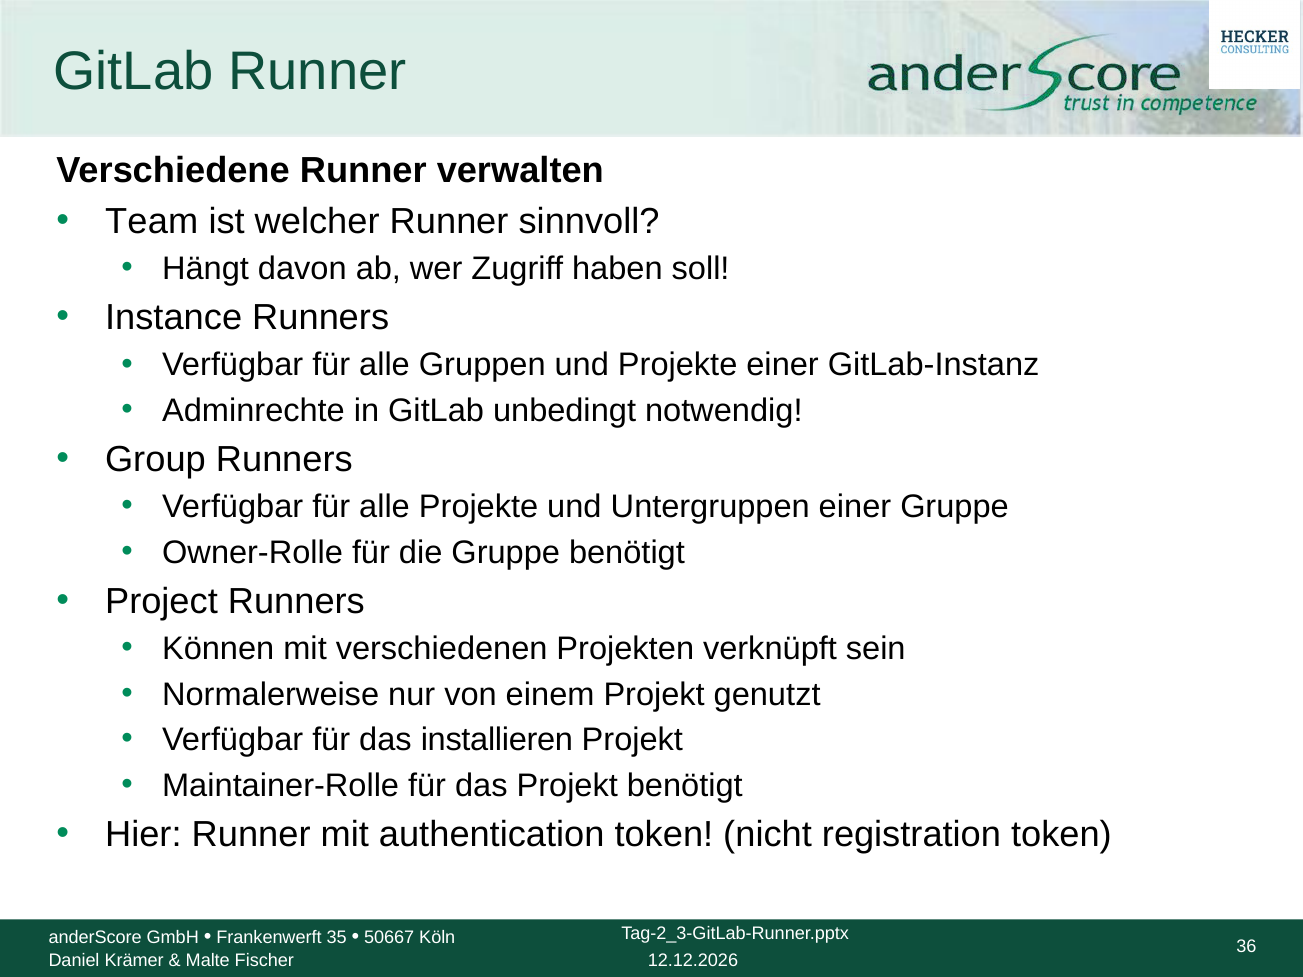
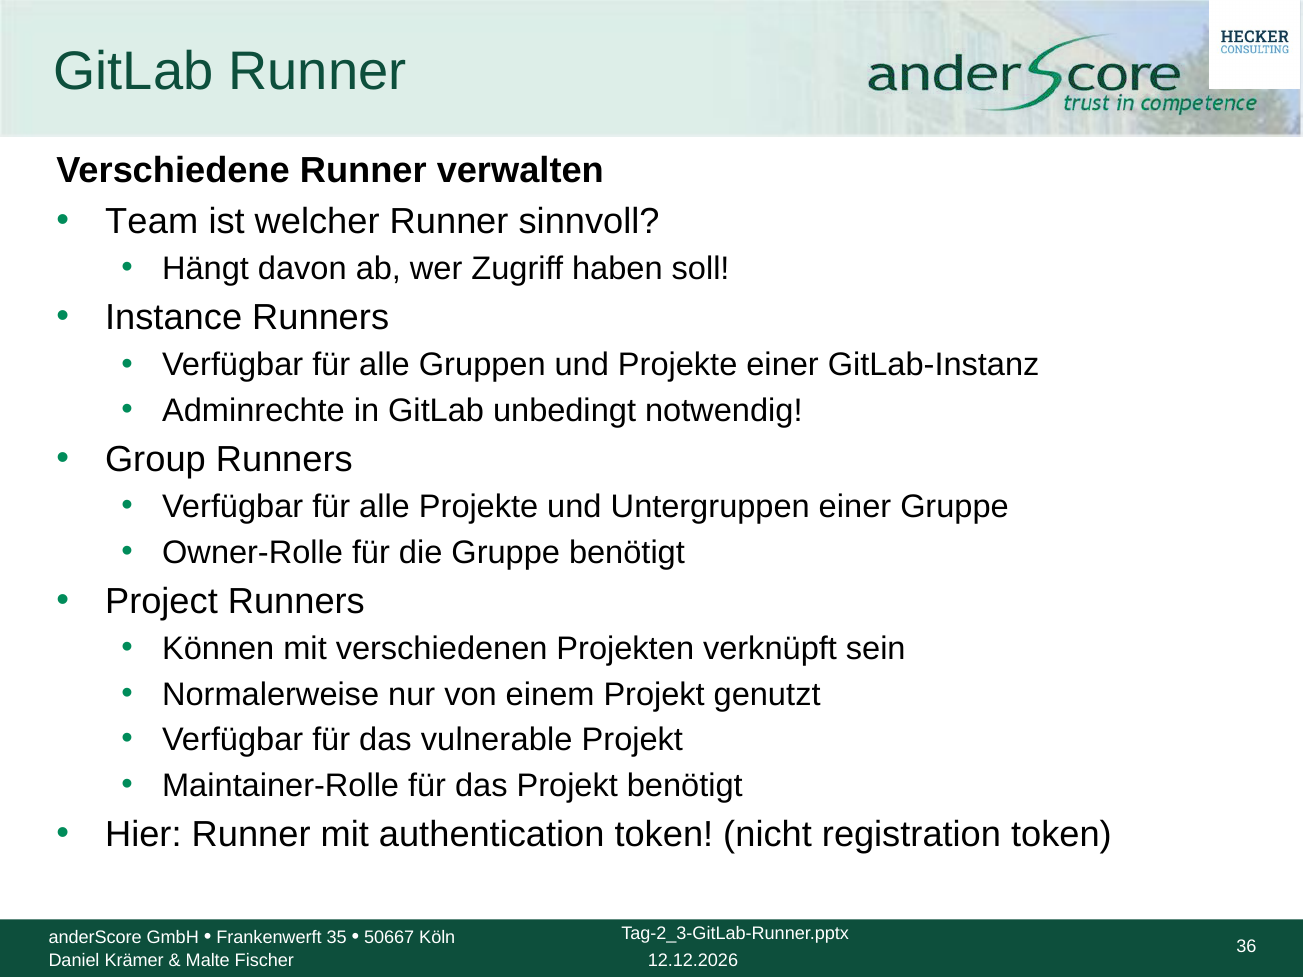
installieren: installieren -> vulnerable
